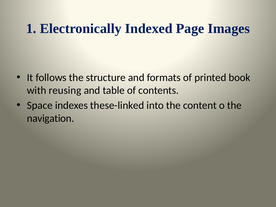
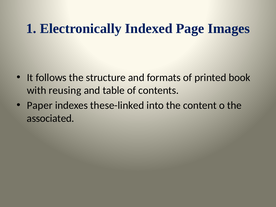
Space: Space -> Paper
navigation: navigation -> associated
